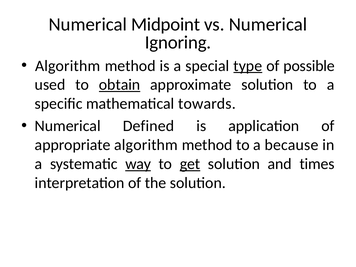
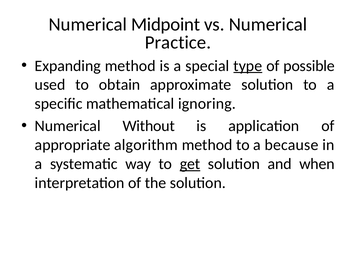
Ignoring: Ignoring -> Practice
Algorithm at (68, 66): Algorithm -> Expanding
obtain underline: present -> none
towards: towards -> ignoring
Defined: Defined -> Without
way underline: present -> none
times: times -> when
